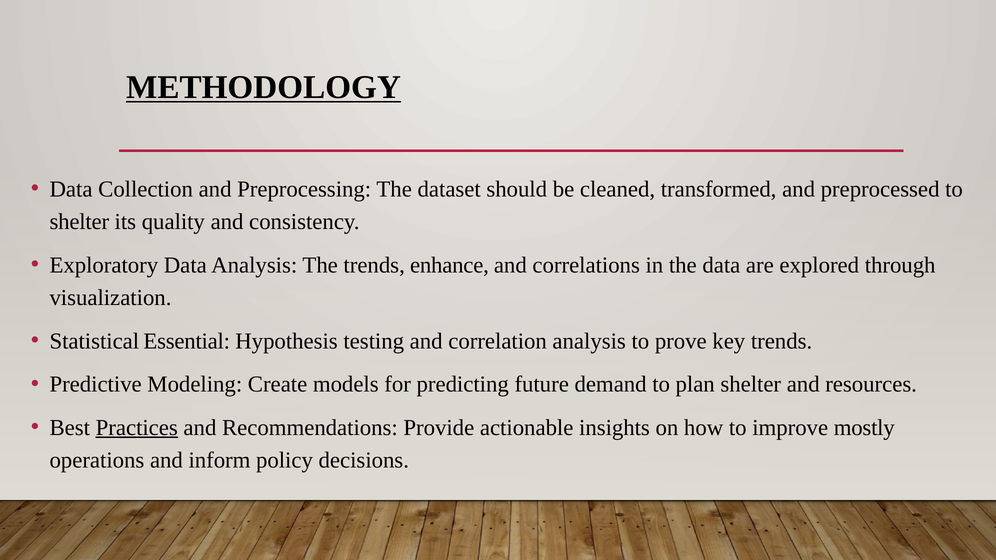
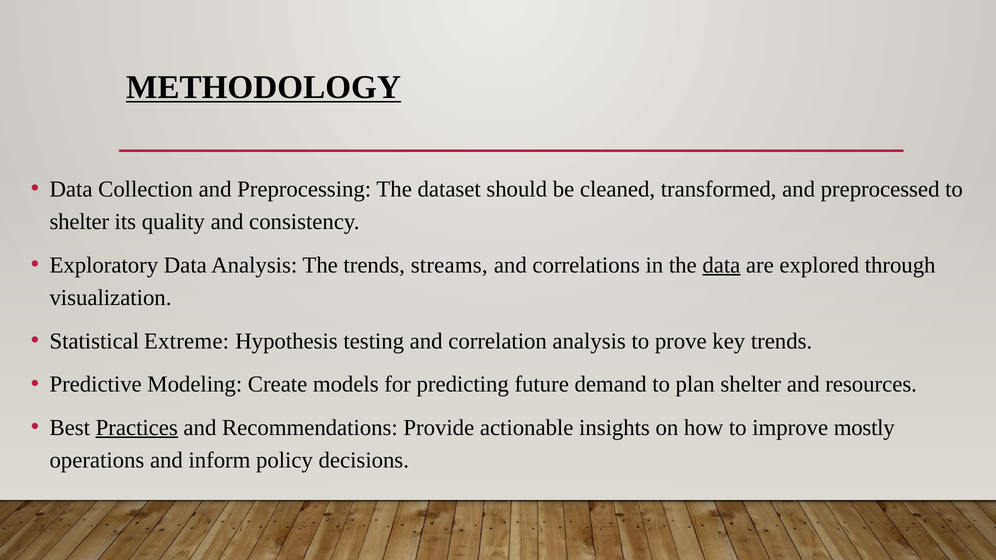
enhance: enhance -> streams
data at (721, 265) underline: none -> present
Essential: Essential -> Extreme
